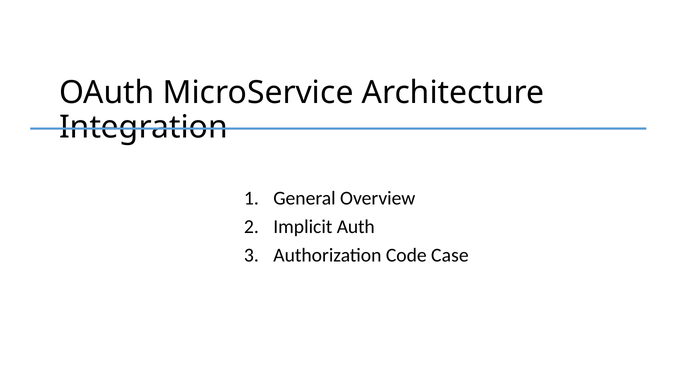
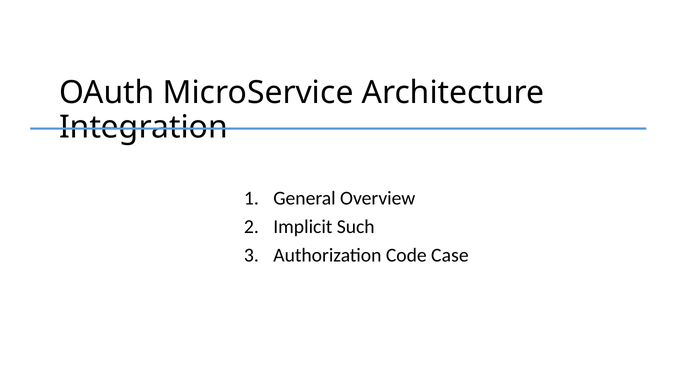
Auth: Auth -> Such
